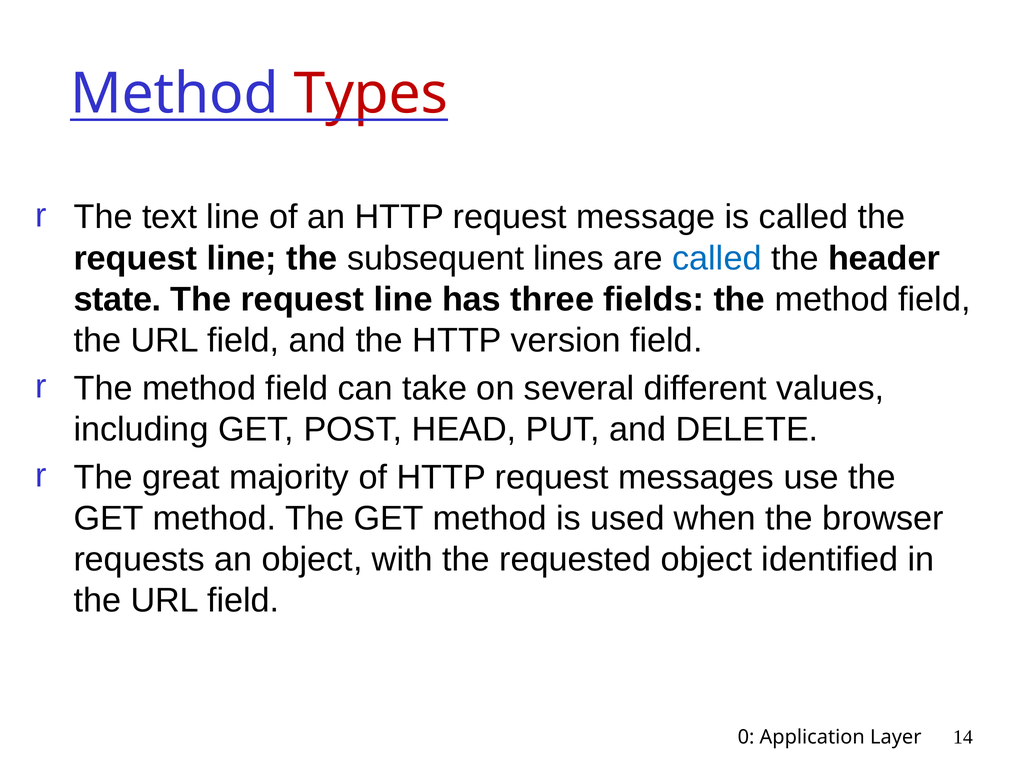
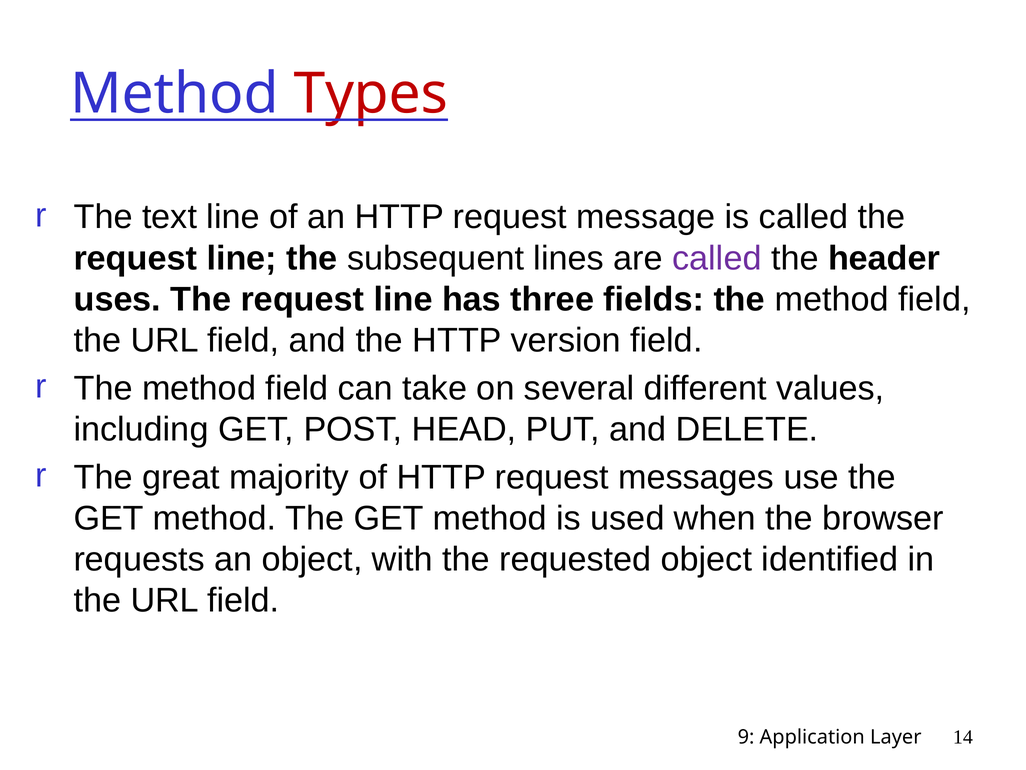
called at (717, 258) colour: blue -> purple
state: state -> uses
0: 0 -> 9
